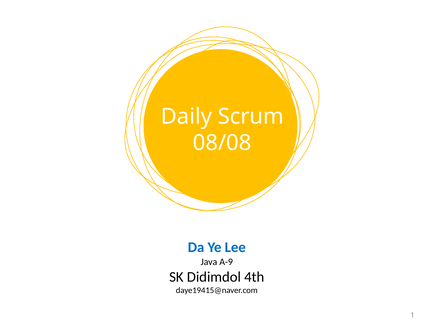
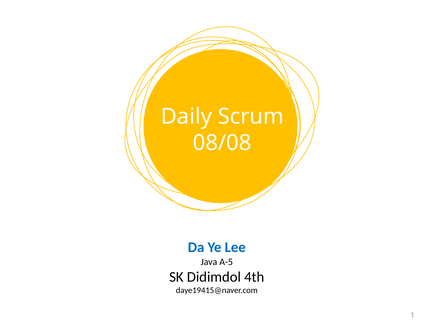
A-9: A-9 -> A-5
